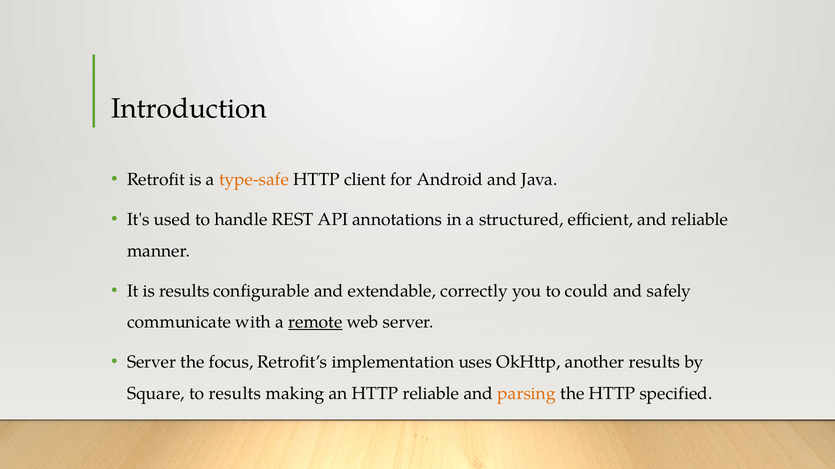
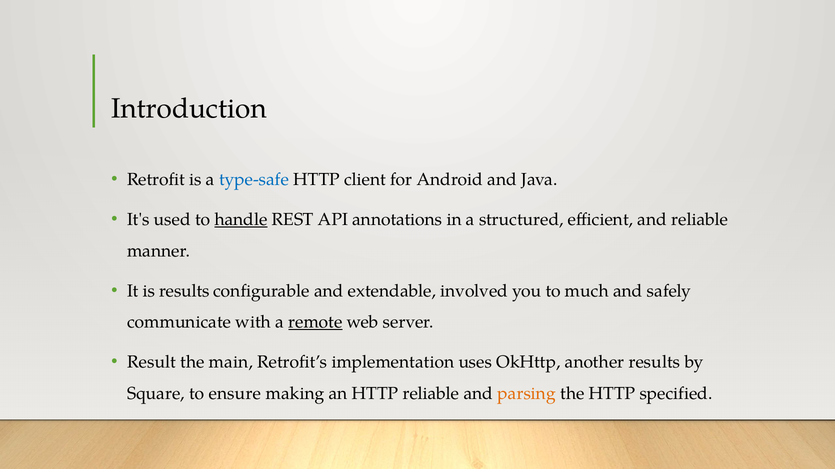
type-safe colour: orange -> blue
handle underline: none -> present
correctly: correctly -> involved
could: could -> much
Server at (152, 363): Server -> Result
focus: focus -> main
to results: results -> ensure
